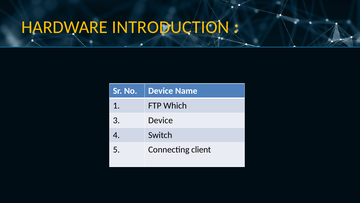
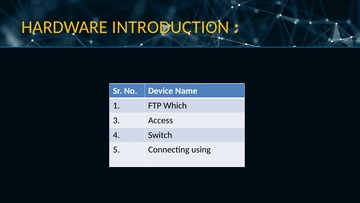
3 Device: Device -> Access
client: client -> using
